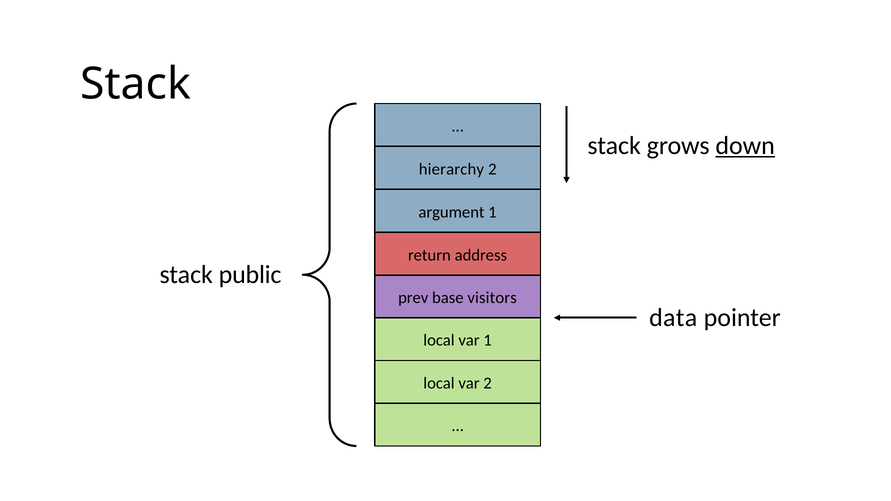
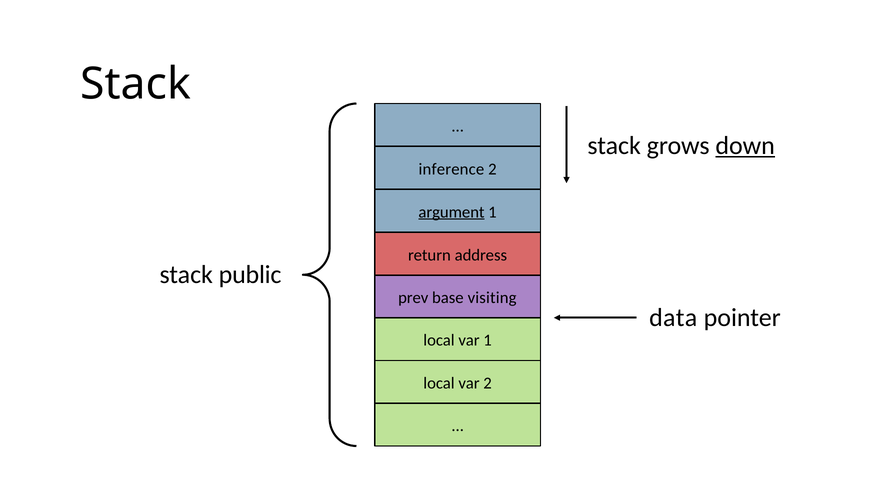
hierarchy: hierarchy -> inference
argument underline: none -> present
visitors: visitors -> visiting
